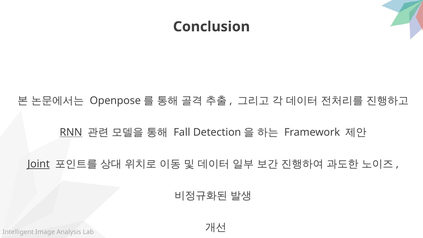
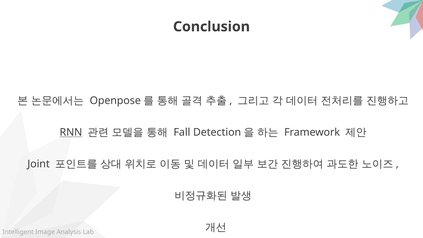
Joint underline: present -> none
